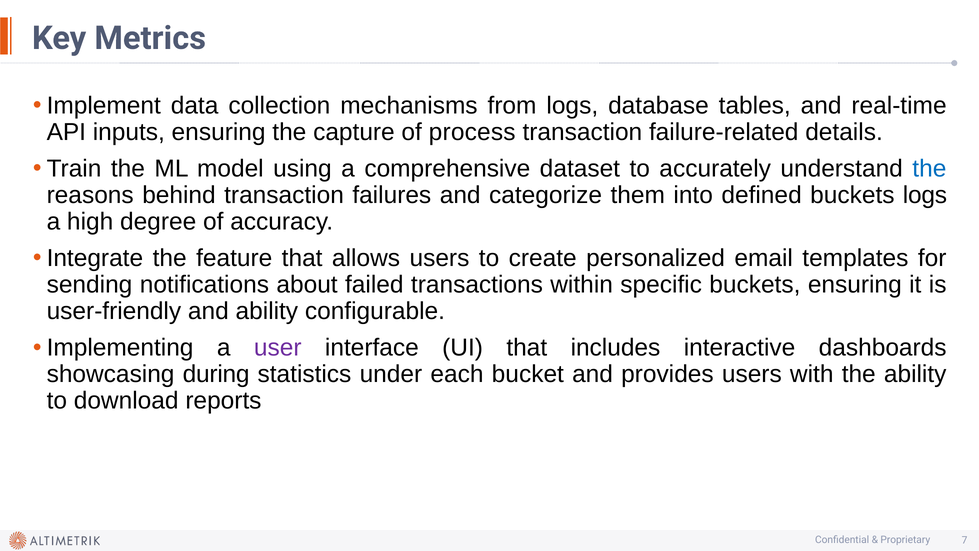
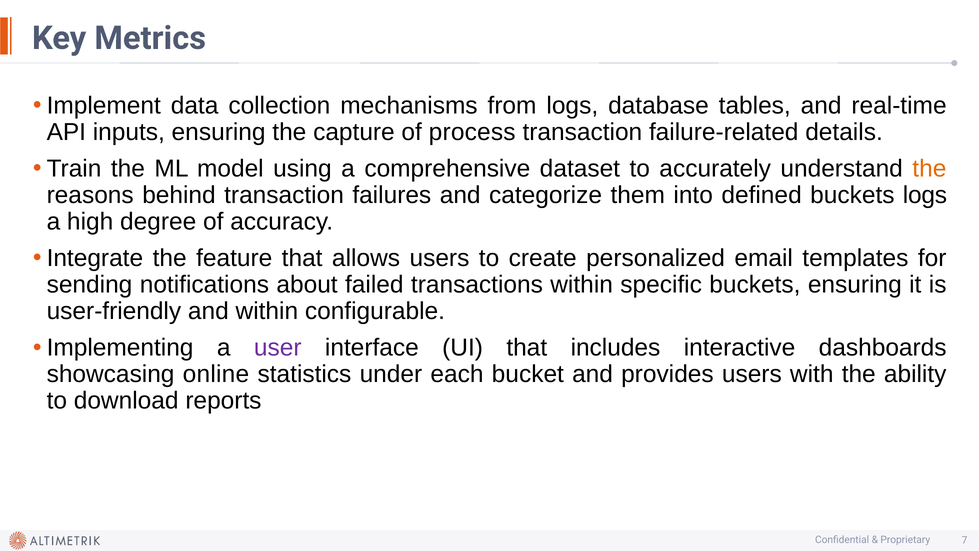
the at (929, 169) colour: blue -> orange
and ability: ability -> within
during: during -> online
